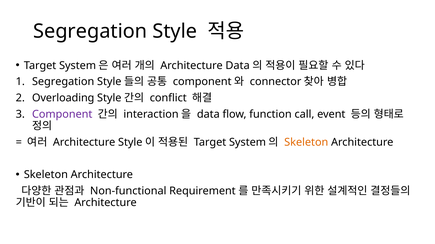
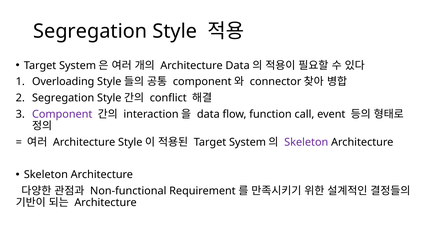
Segregation at (63, 82): Segregation -> Overloading
Overloading at (63, 98): Overloading -> Segregation
Skeleton at (306, 143) colour: orange -> purple
